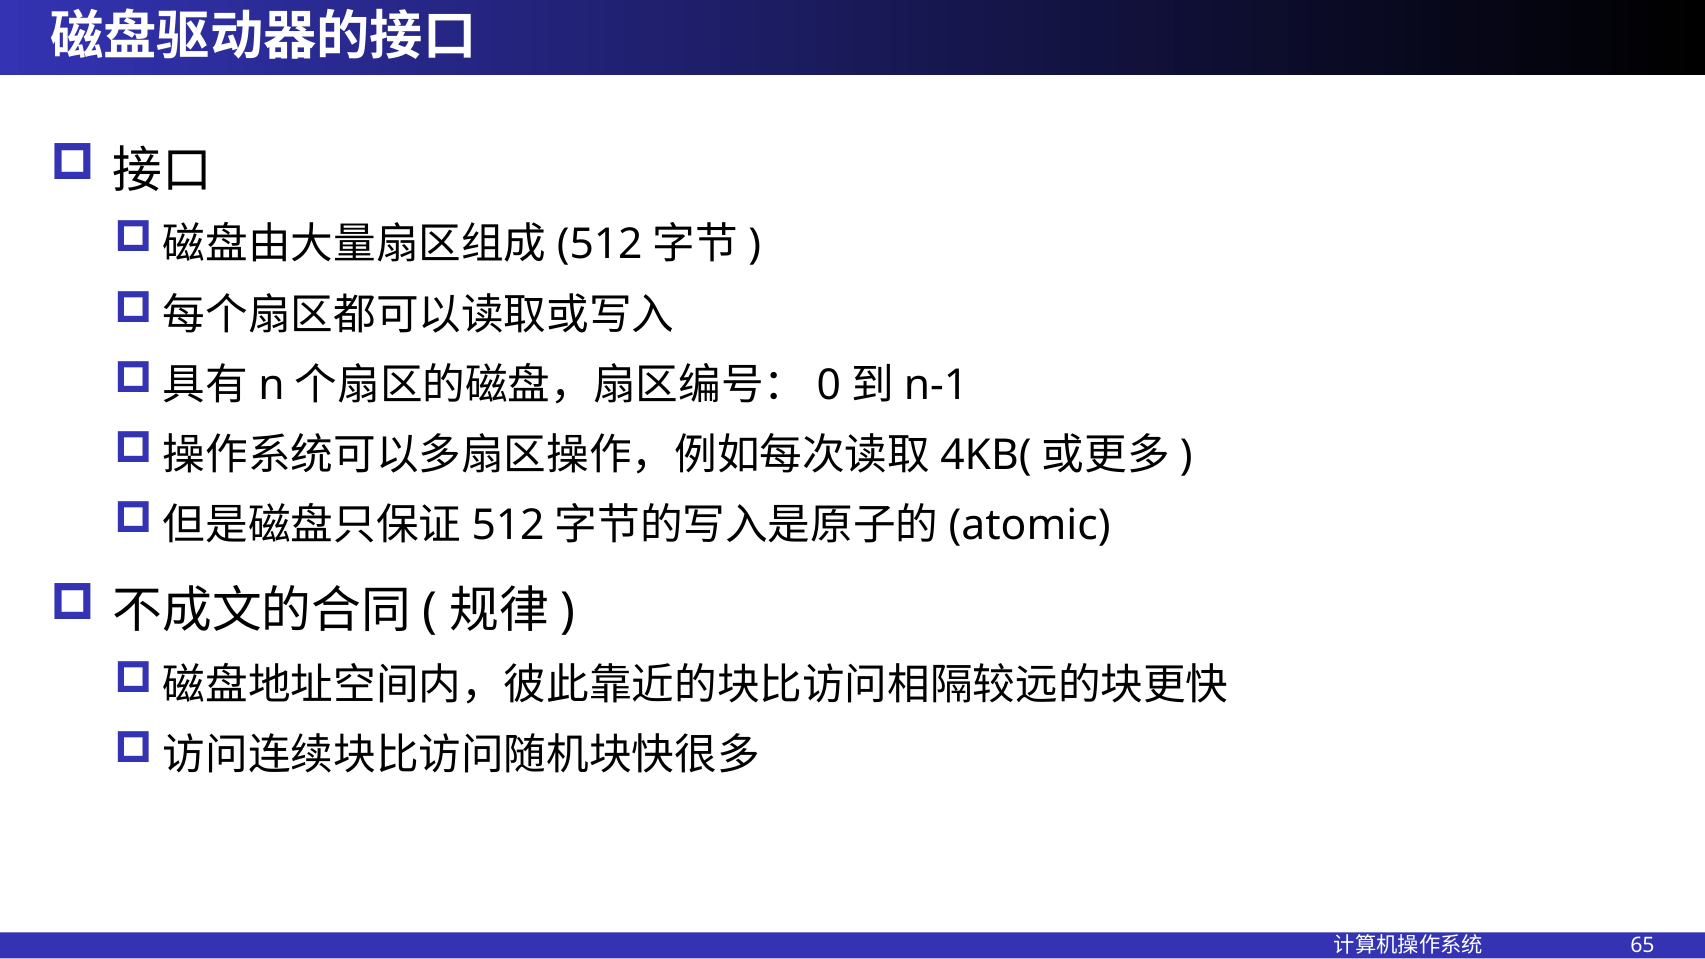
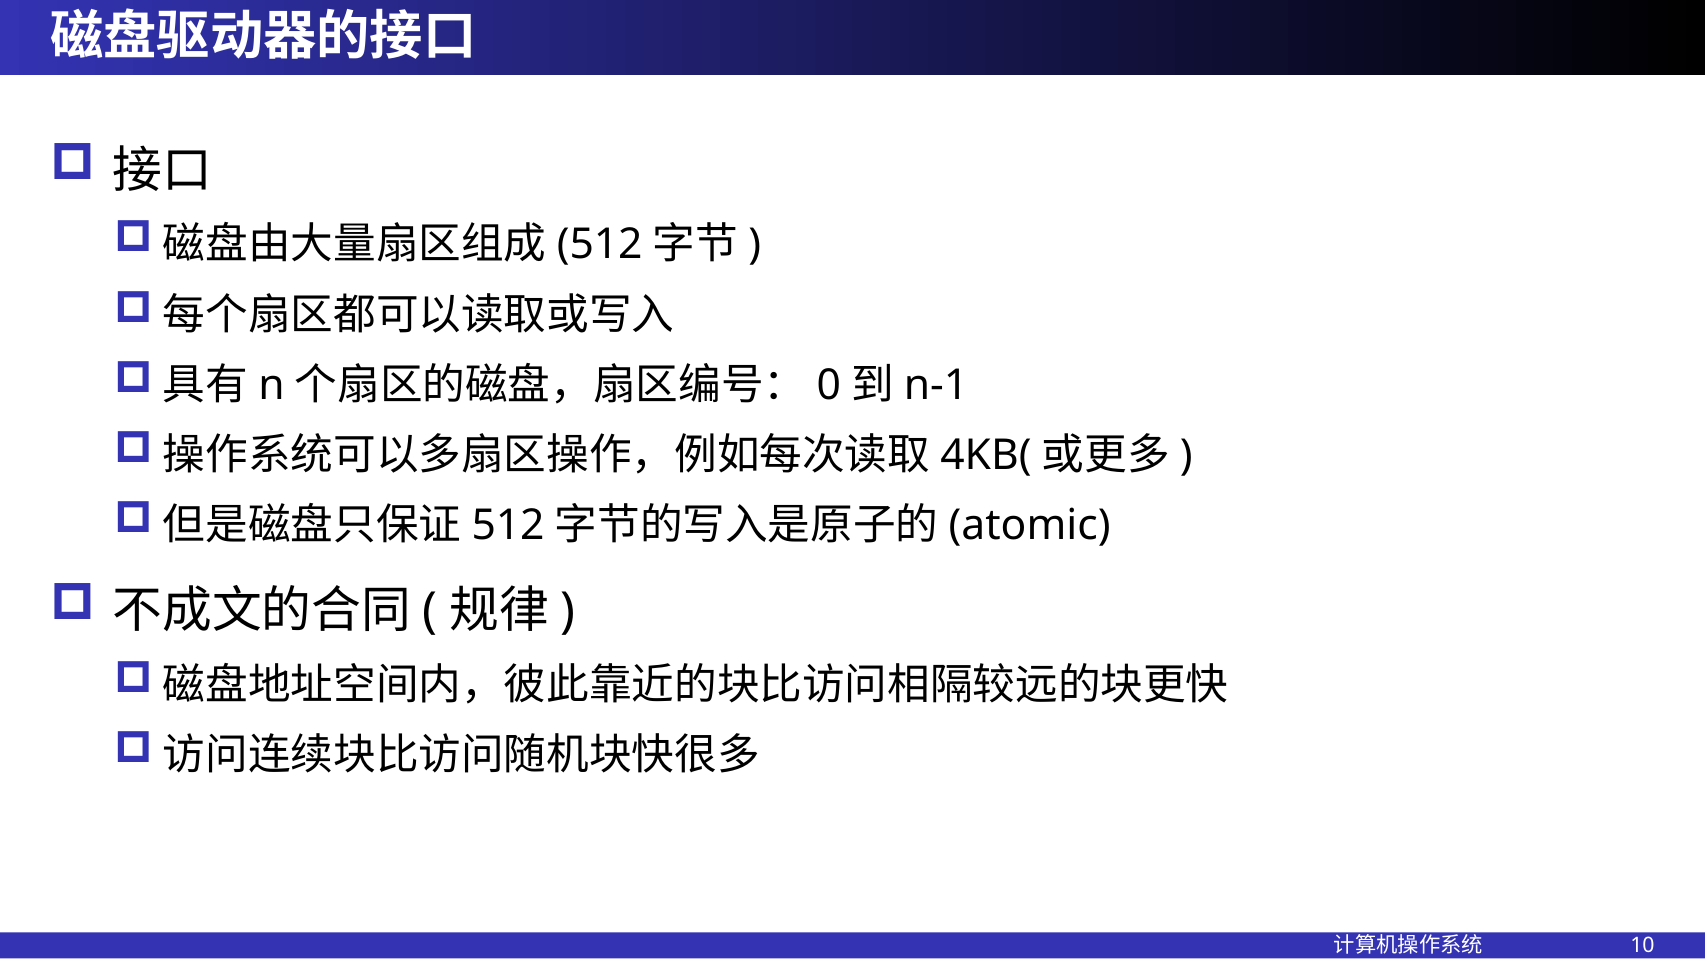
65: 65 -> 10
